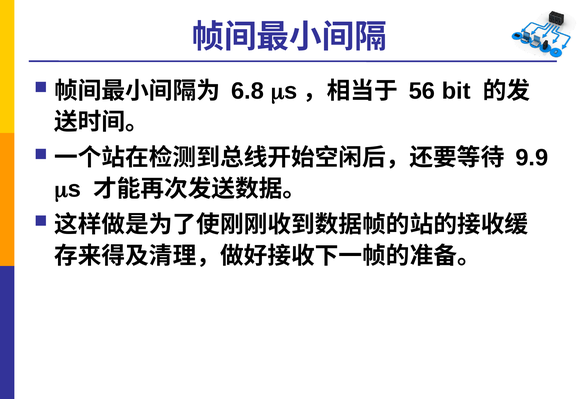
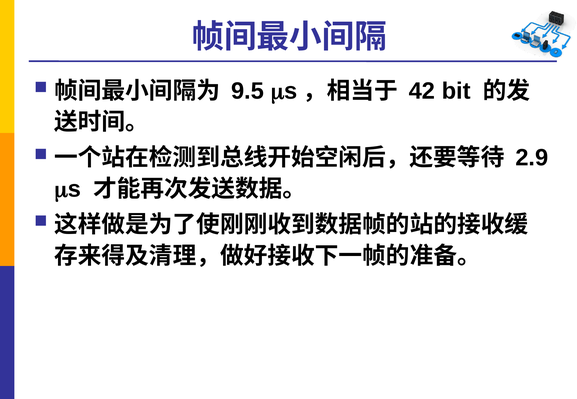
6.8: 6.8 -> 9.5
56: 56 -> 42
9.9: 9.9 -> 2.9
